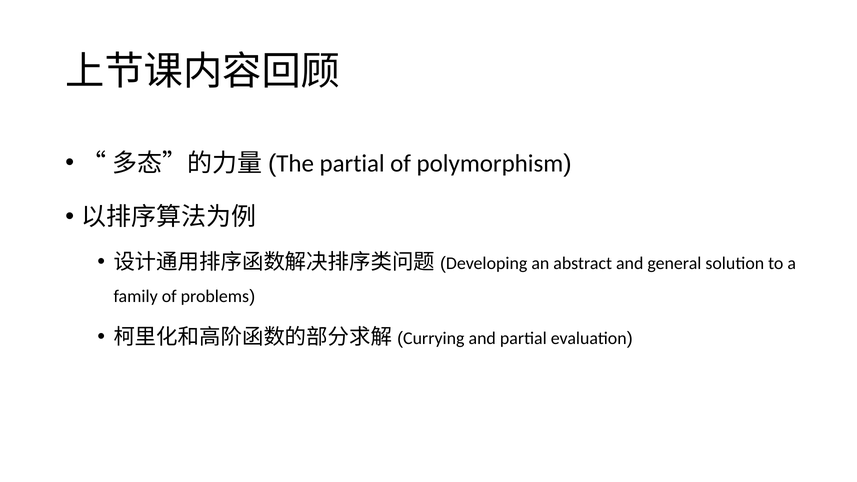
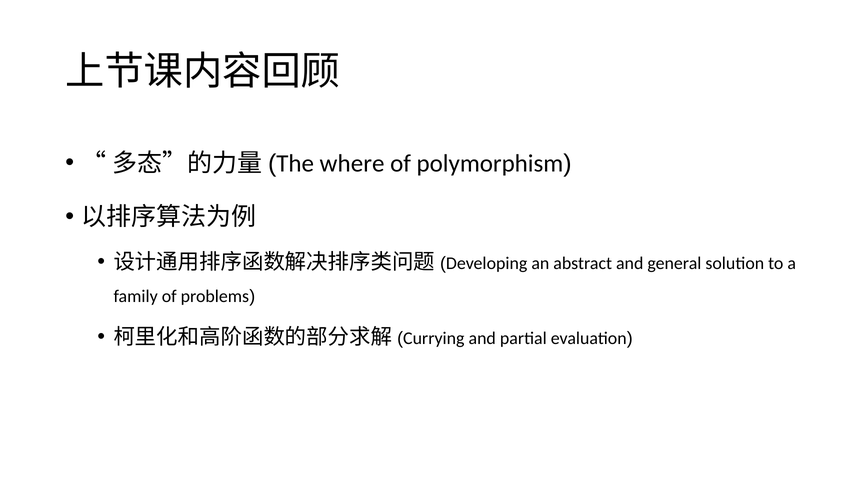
partial at (352, 163): partial -> where
